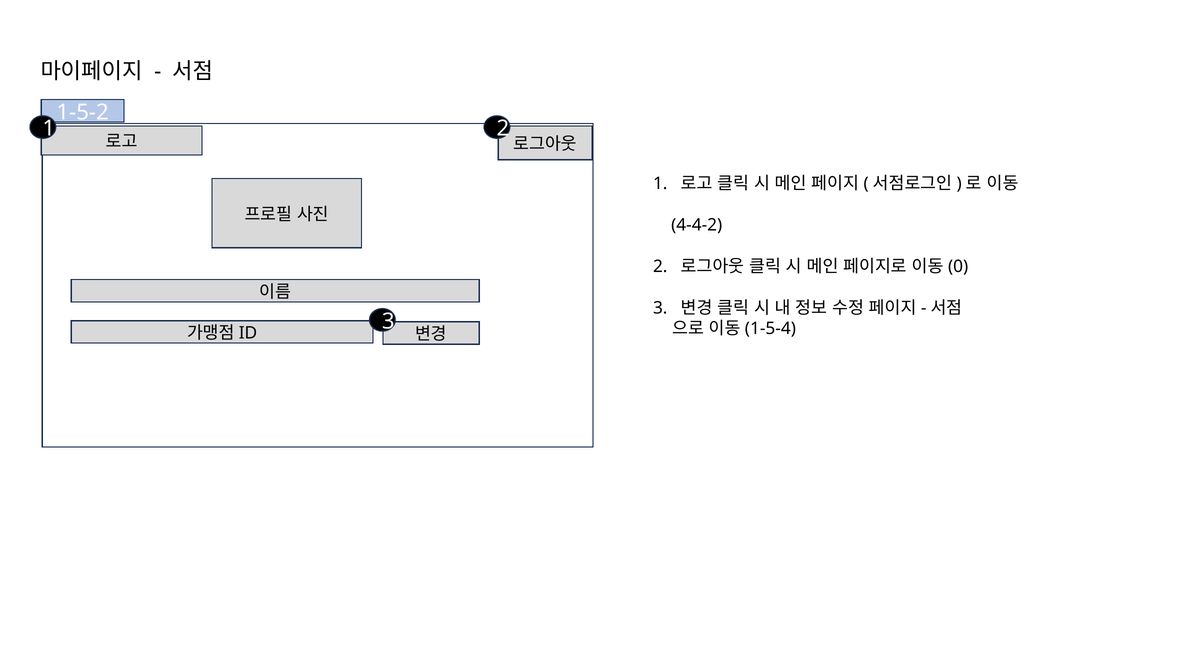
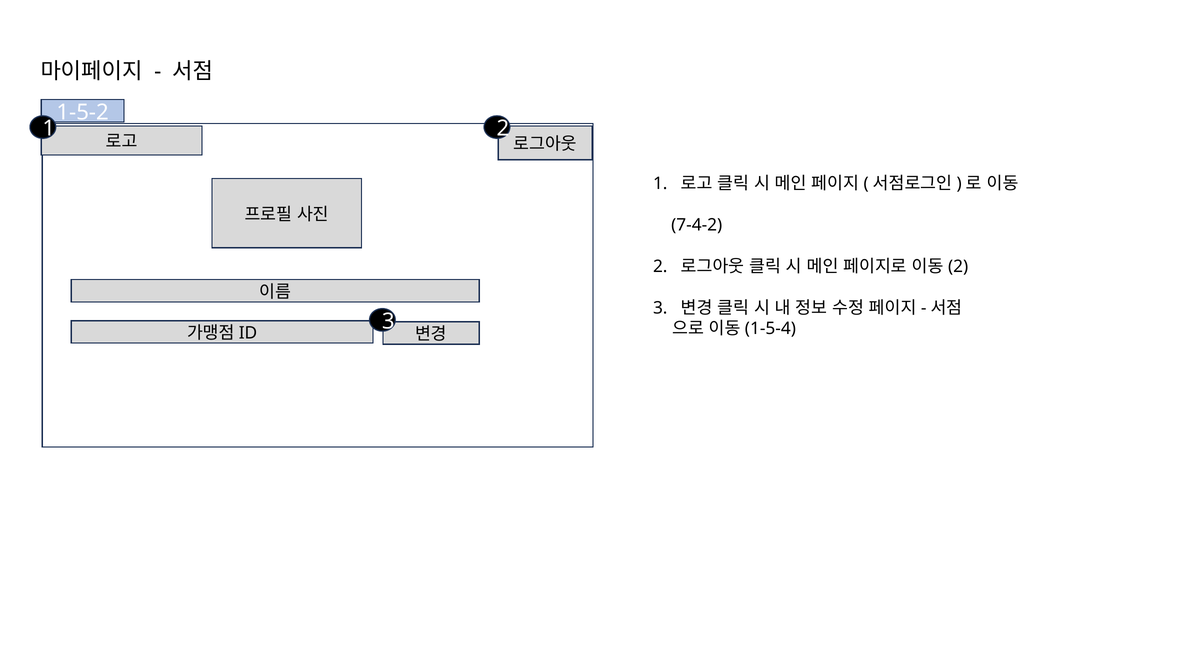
4-4-2: 4-4-2 -> 7-4-2
0 at (958, 266): 0 -> 2
